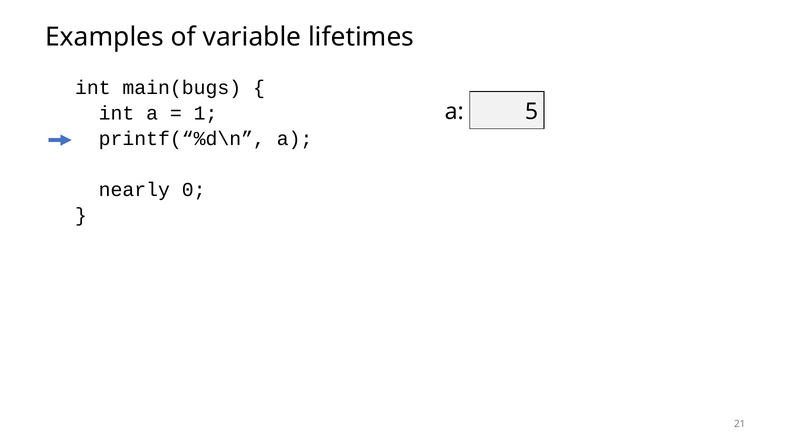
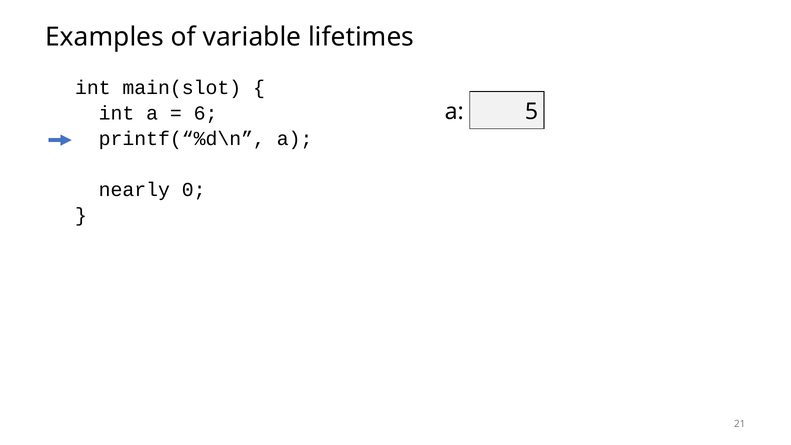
main(bugs: main(bugs -> main(slot
1: 1 -> 6
